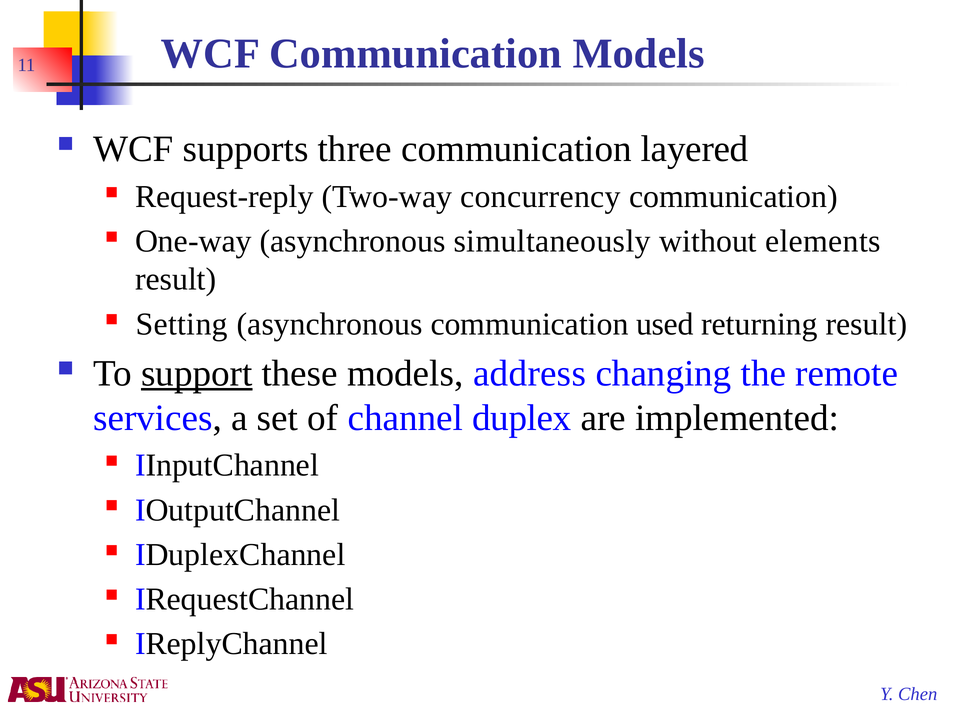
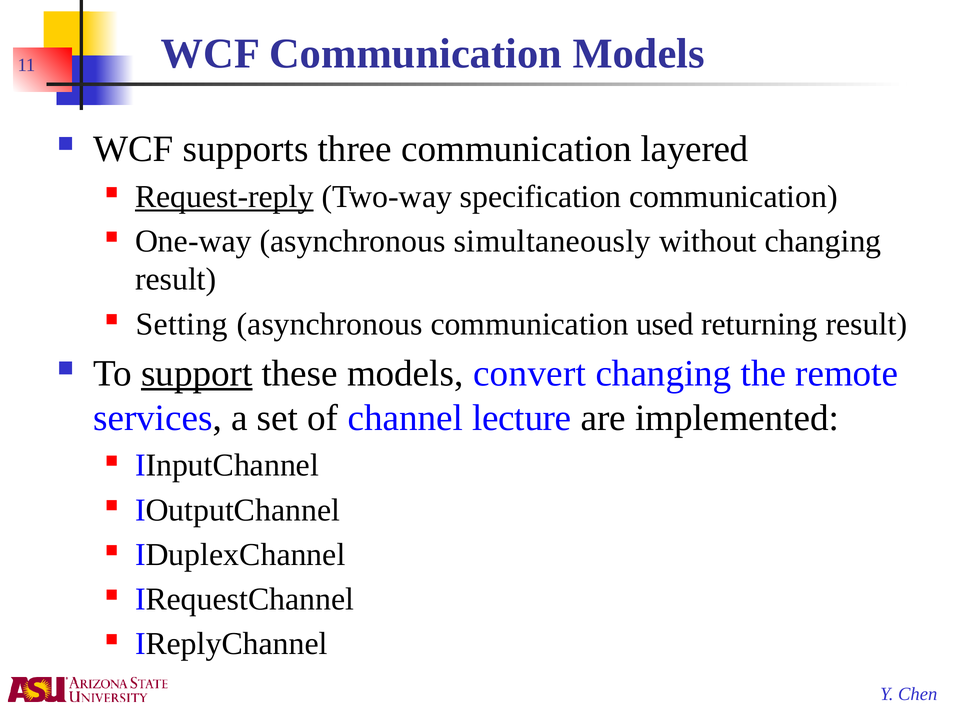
Request-reply underline: none -> present
concurrency: concurrency -> specification
without elements: elements -> changing
address: address -> convert
duplex: duplex -> lecture
